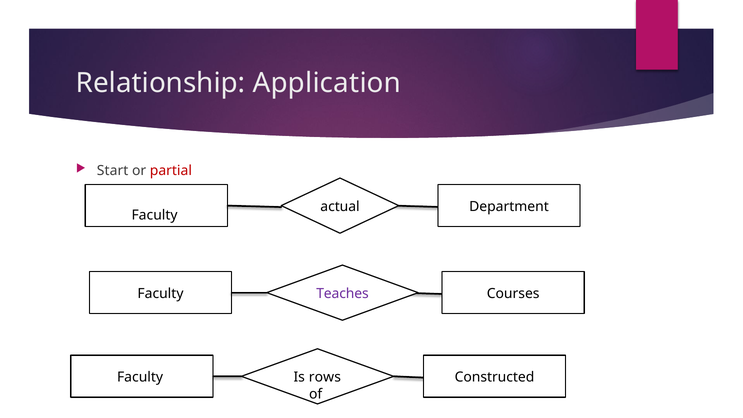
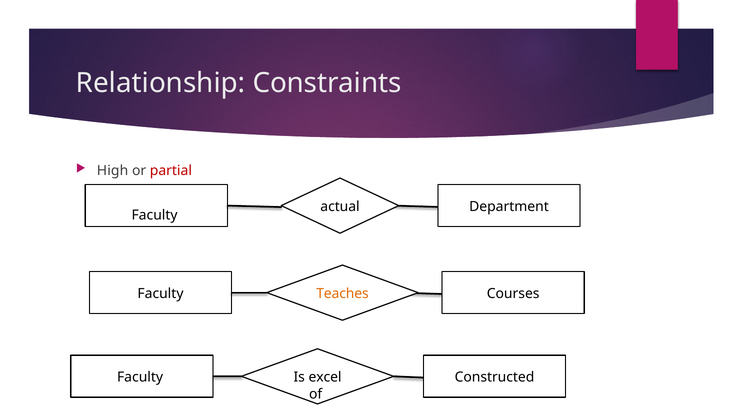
Application: Application -> Constraints
Start: Start -> High
Teaches colour: purple -> orange
rows: rows -> excel
